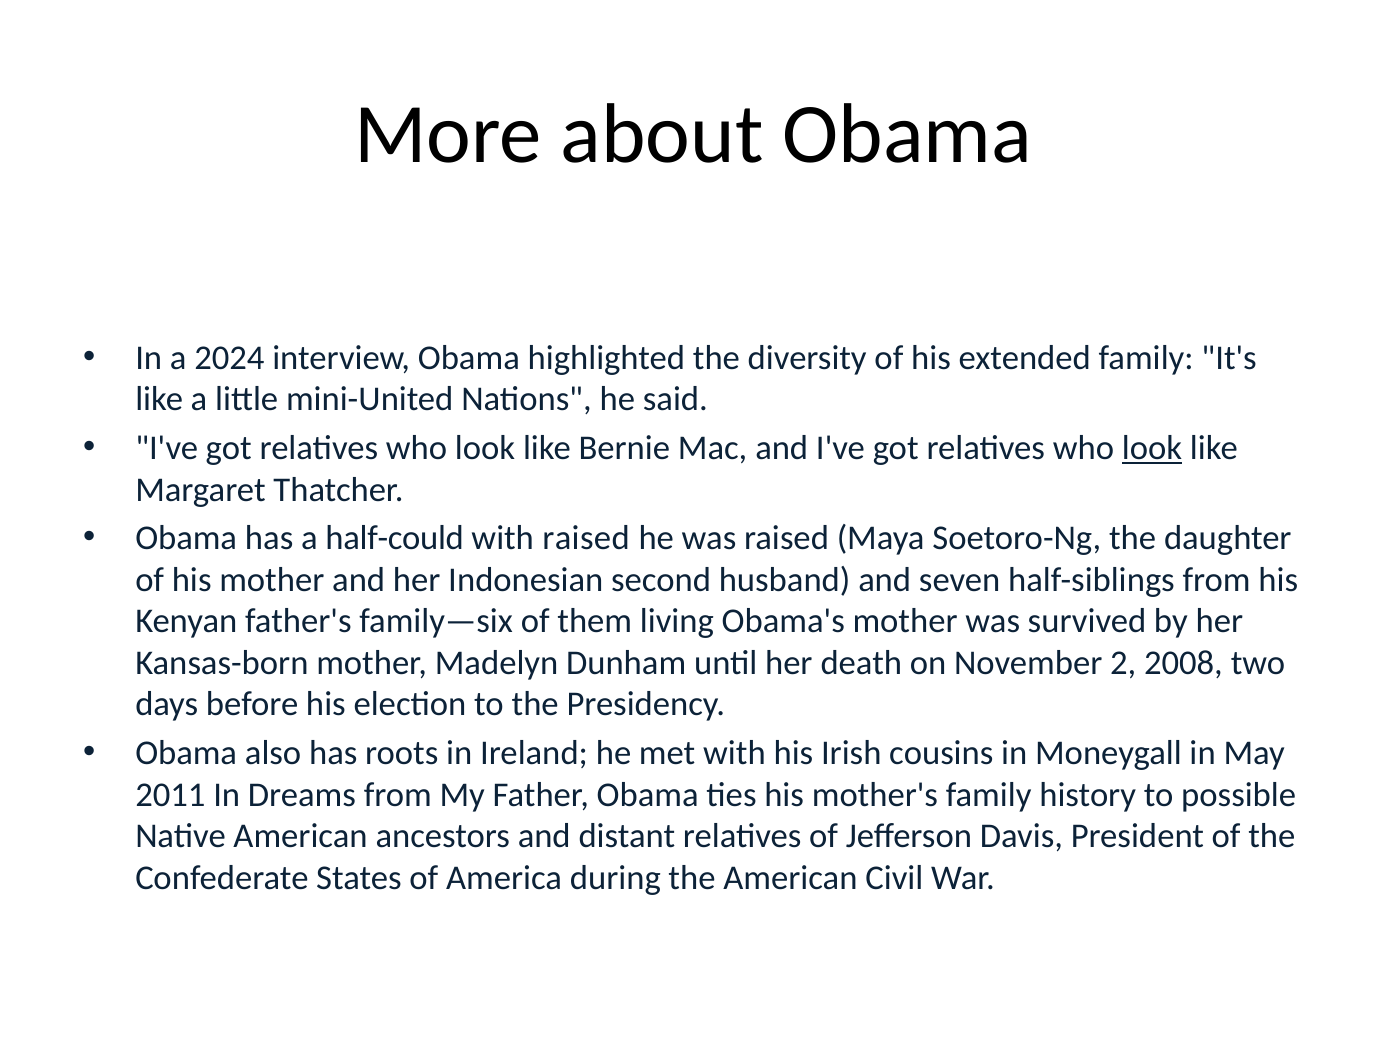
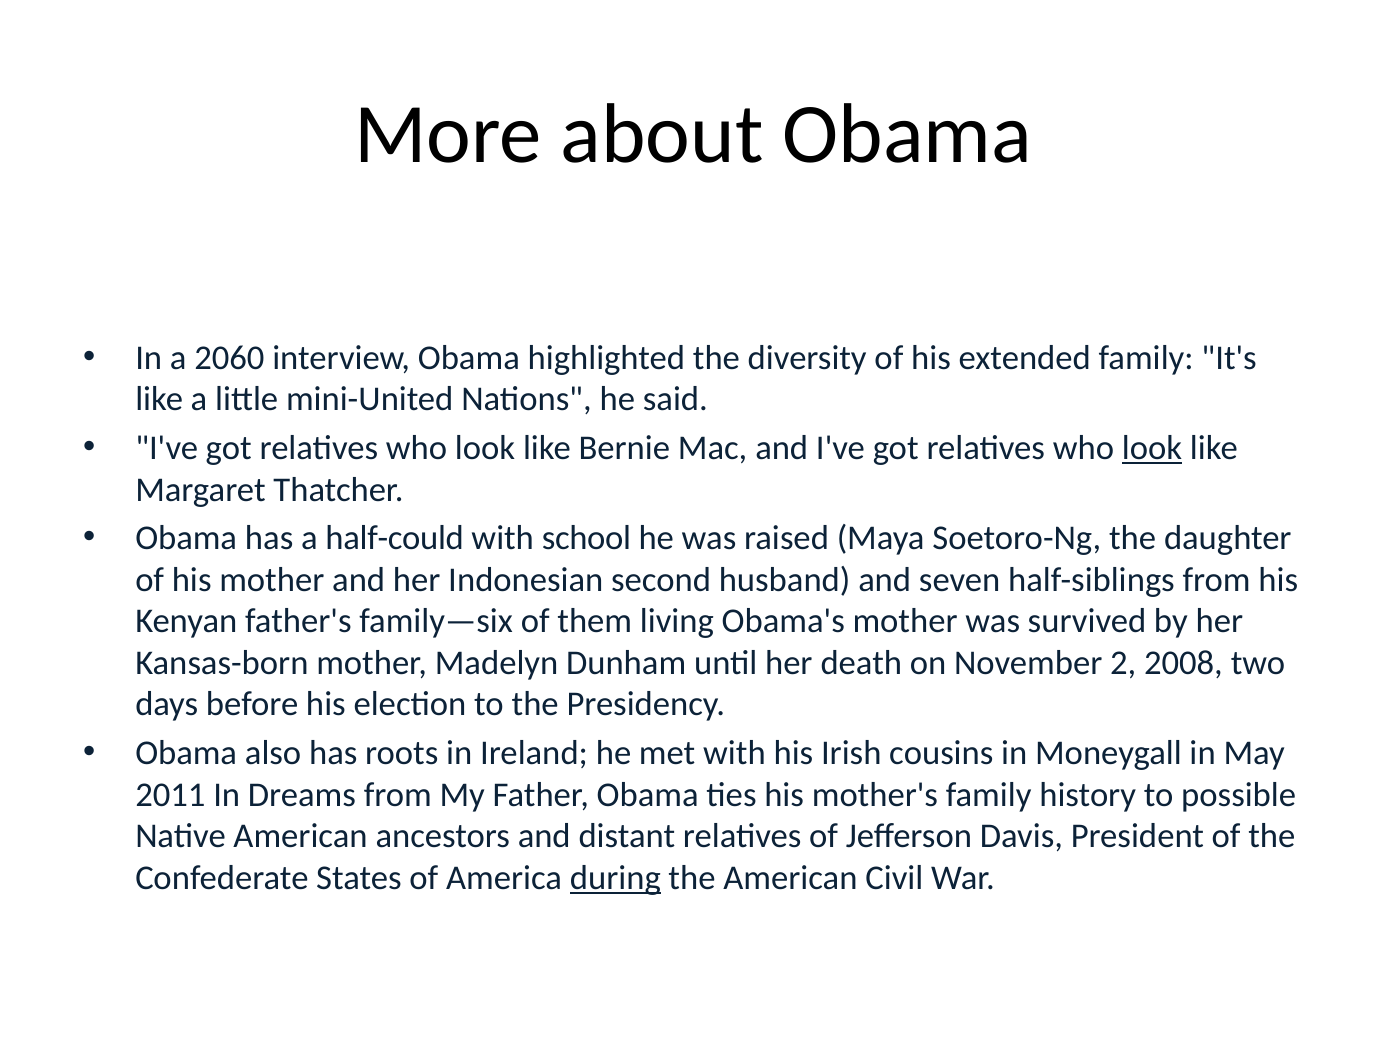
2024: 2024 -> 2060
with raised: raised -> school
during underline: none -> present
